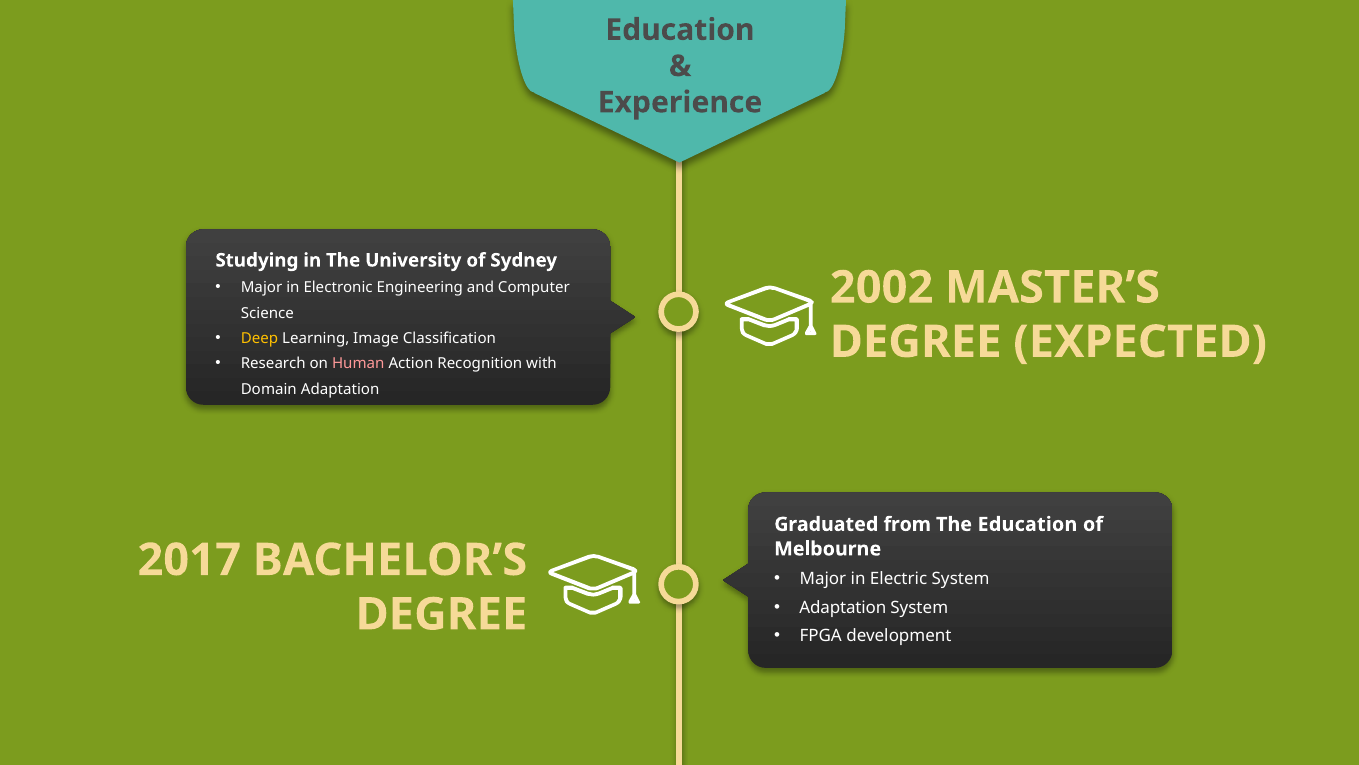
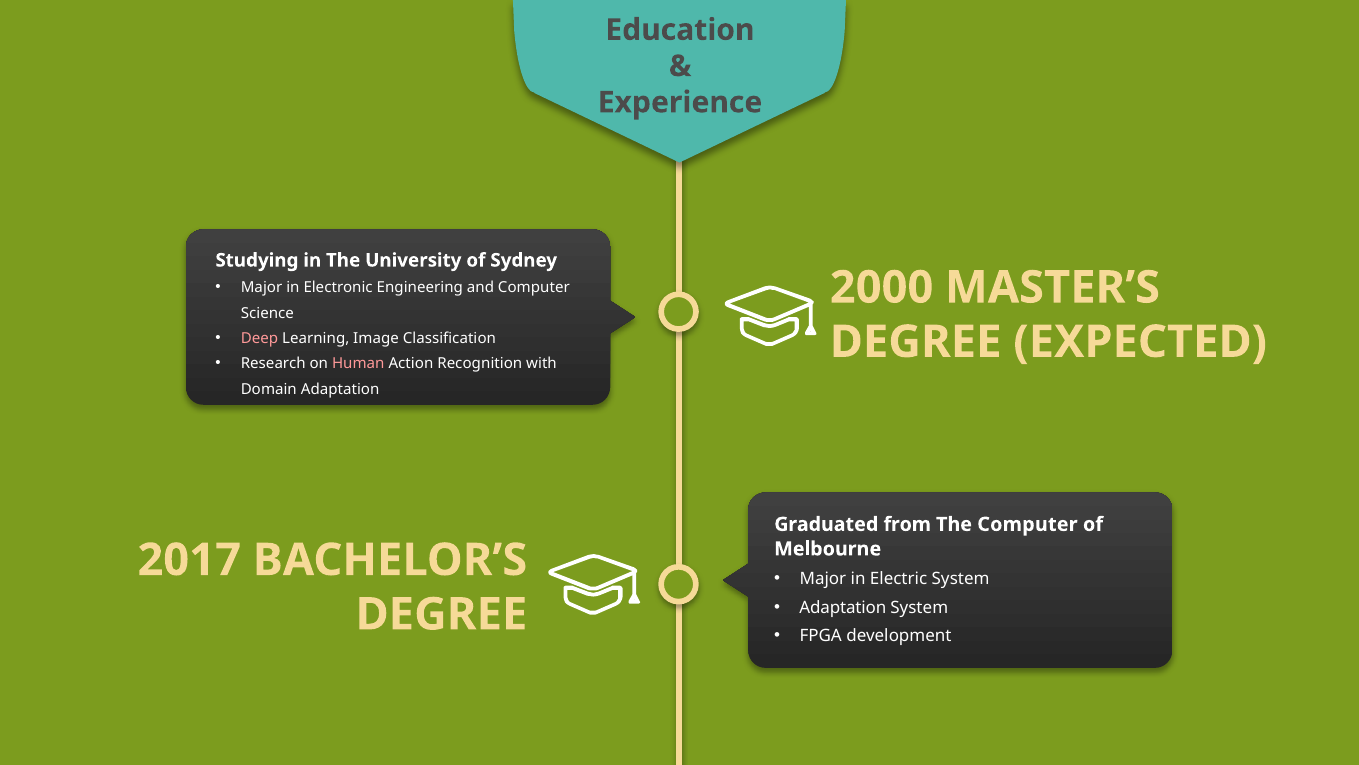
2002: 2002 -> 2000
Deep colour: yellow -> pink
The Education: Education -> Computer
